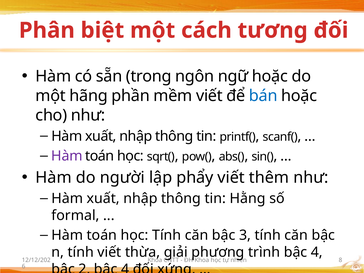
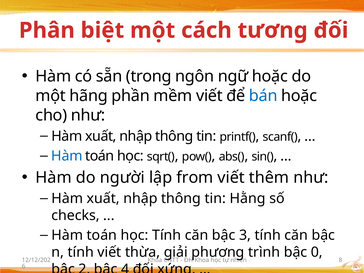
Hàm at (67, 156) colour: purple -> blue
phẩy: phẩy -> from
formal: formal -> checks
trình bậc 4: 4 -> 0
